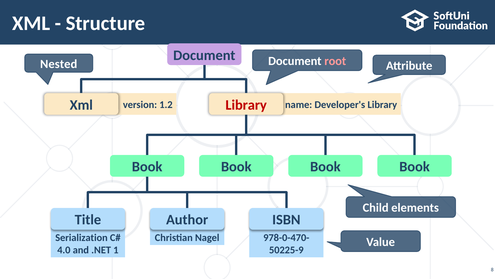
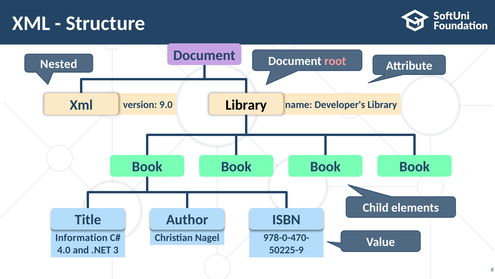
Library at (246, 105) colour: red -> black
1.2: 1.2 -> 9.0
Serialization: Serialization -> Information
1: 1 -> 3
